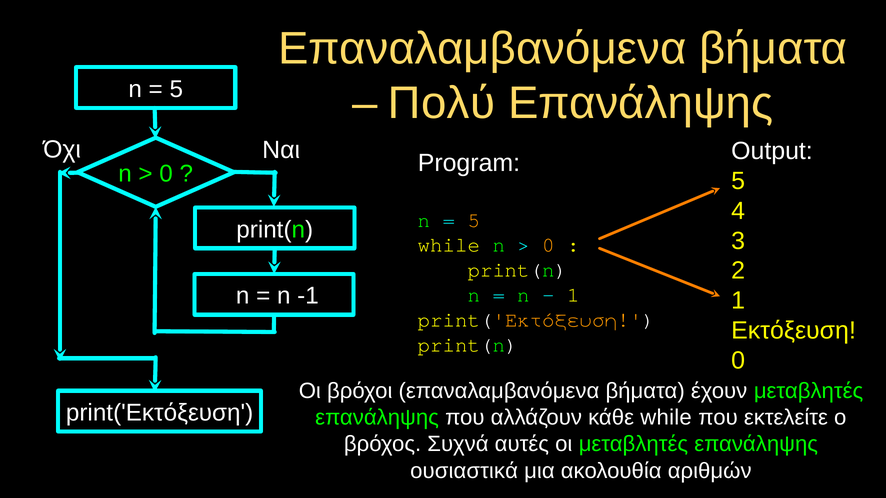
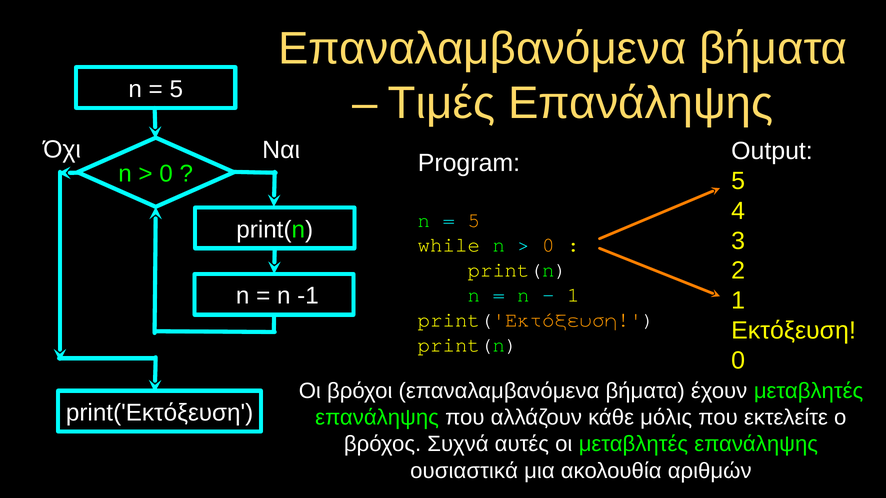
Πολύ: Πολύ -> Τιμές
κάθε while: while -> μόλις
